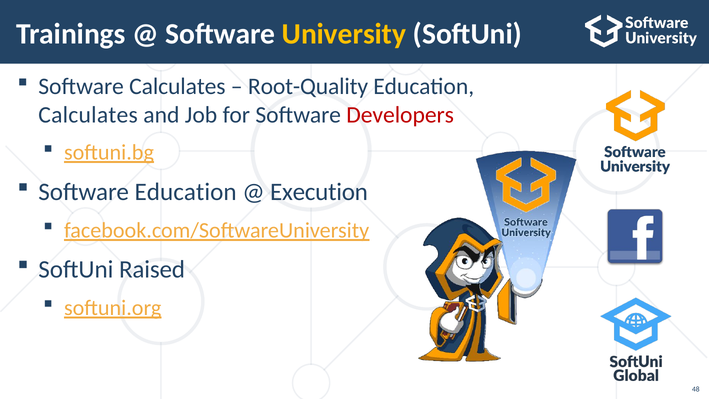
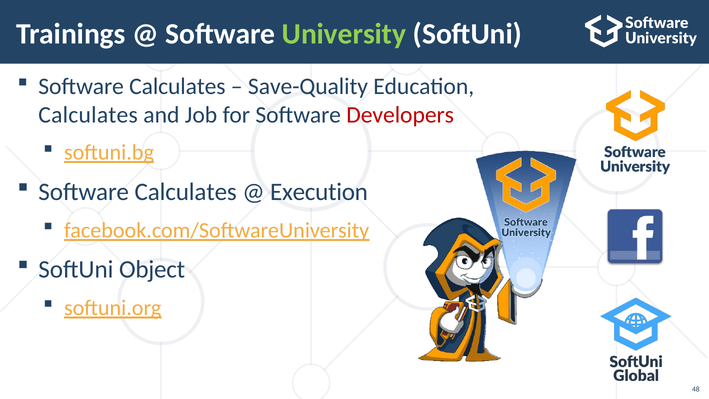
University colour: yellow -> light green
Root-Quality: Root-Quality -> Save-Quality
Education at (186, 192): Education -> Calculates
Raised: Raised -> Object
